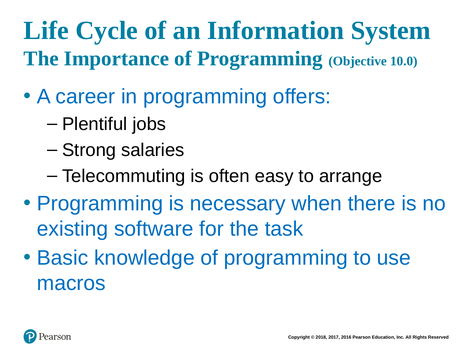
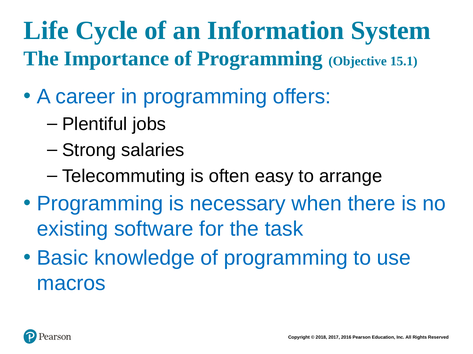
10.0: 10.0 -> 15.1
